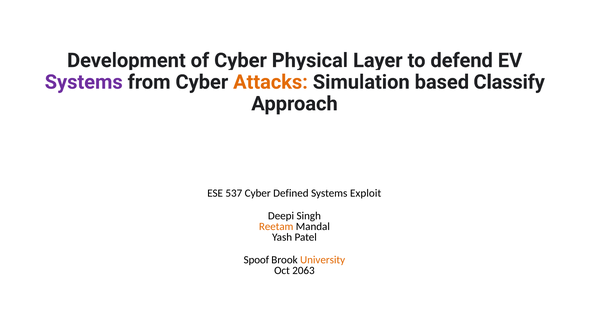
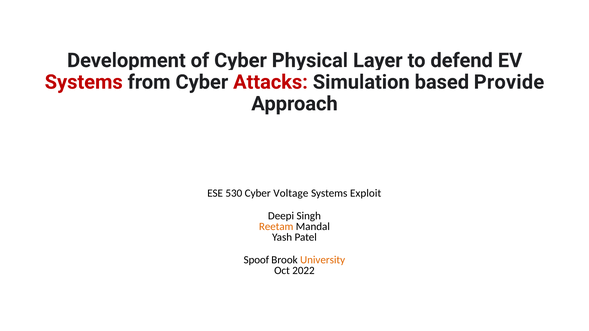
Systems at (84, 82) colour: purple -> red
Attacks colour: orange -> red
Classify: Classify -> Provide
537: 537 -> 530
Defined: Defined -> Voltage
2063: 2063 -> 2022
